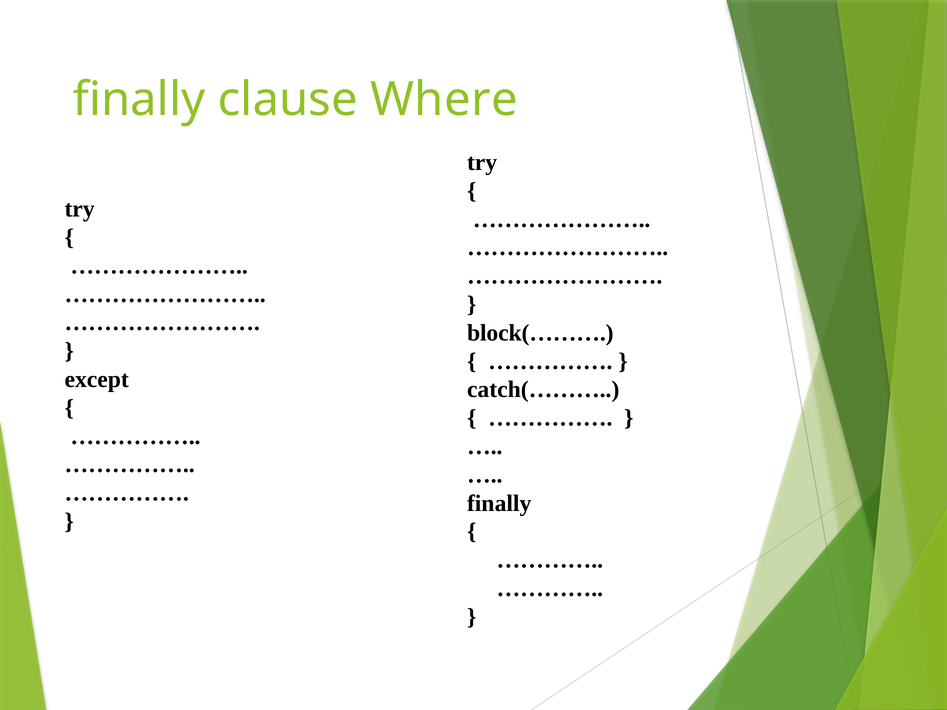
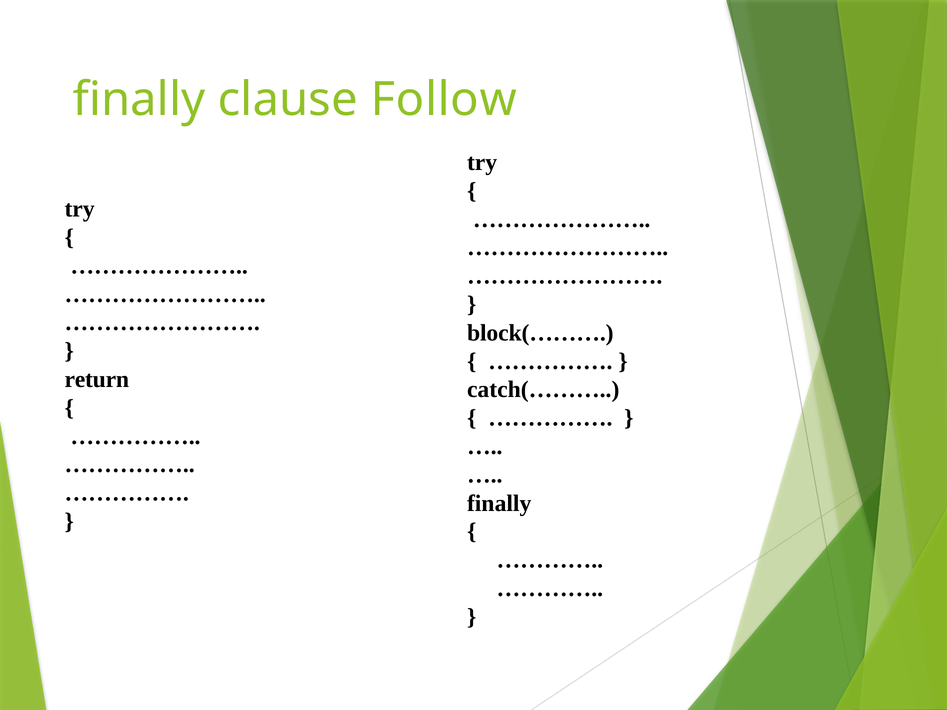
Where: Where -> Follow
except: except -> return
